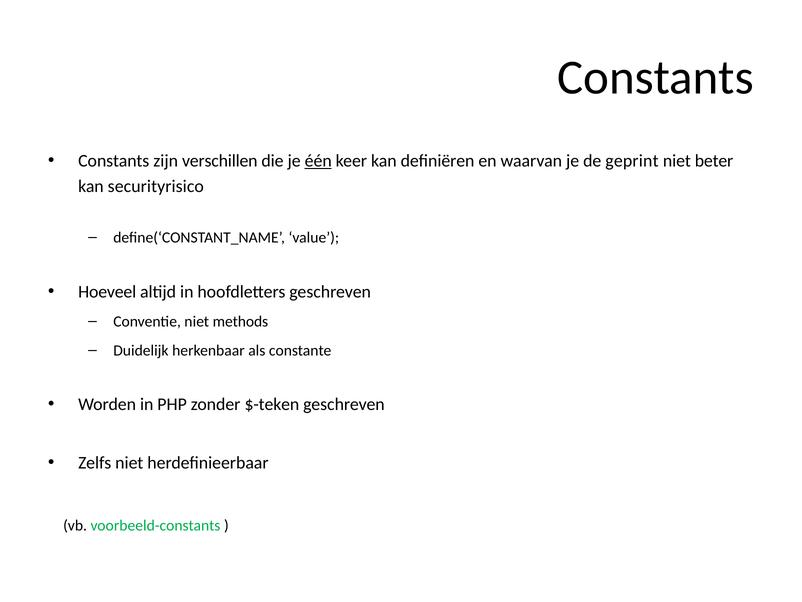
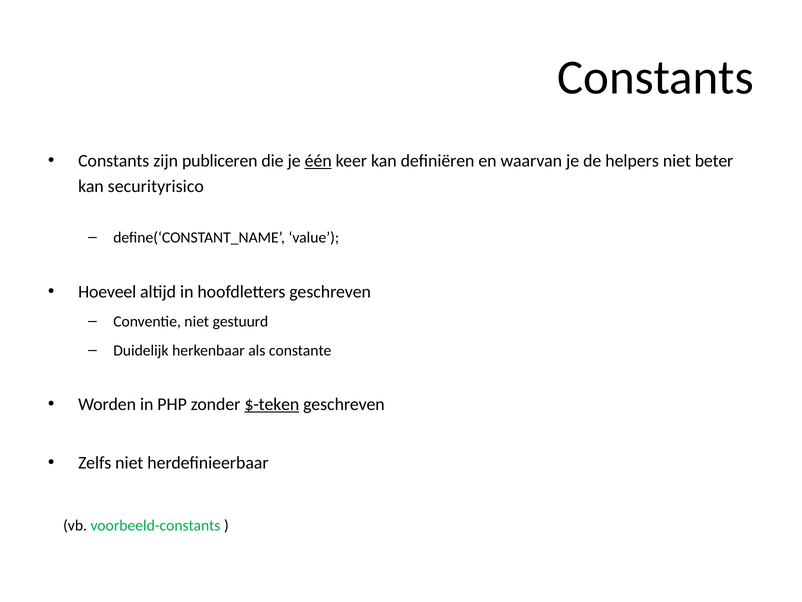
verschillen: verschillen -> publiceren
geprint: geprint -> helpers
methods: methods -> gestuurd
$-teken underline: none -> present
